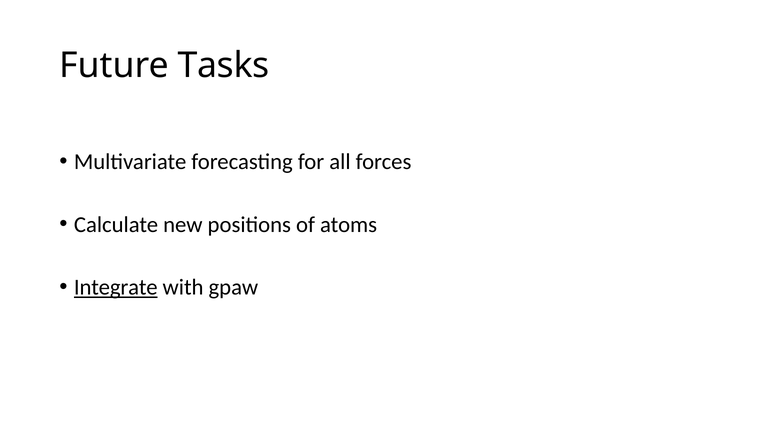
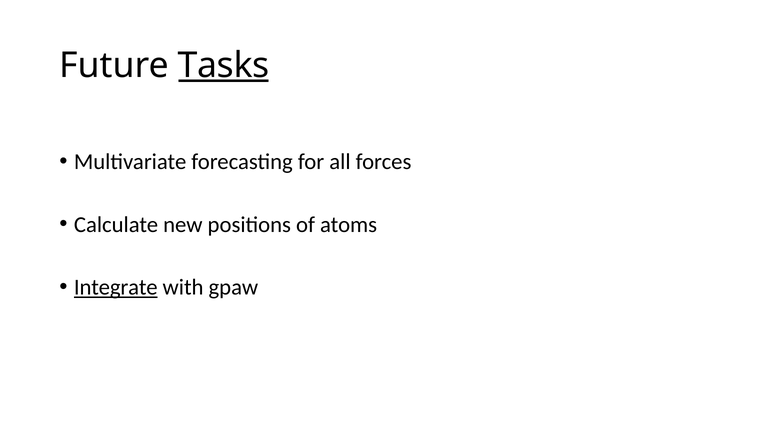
Tasks underline: none -> present
